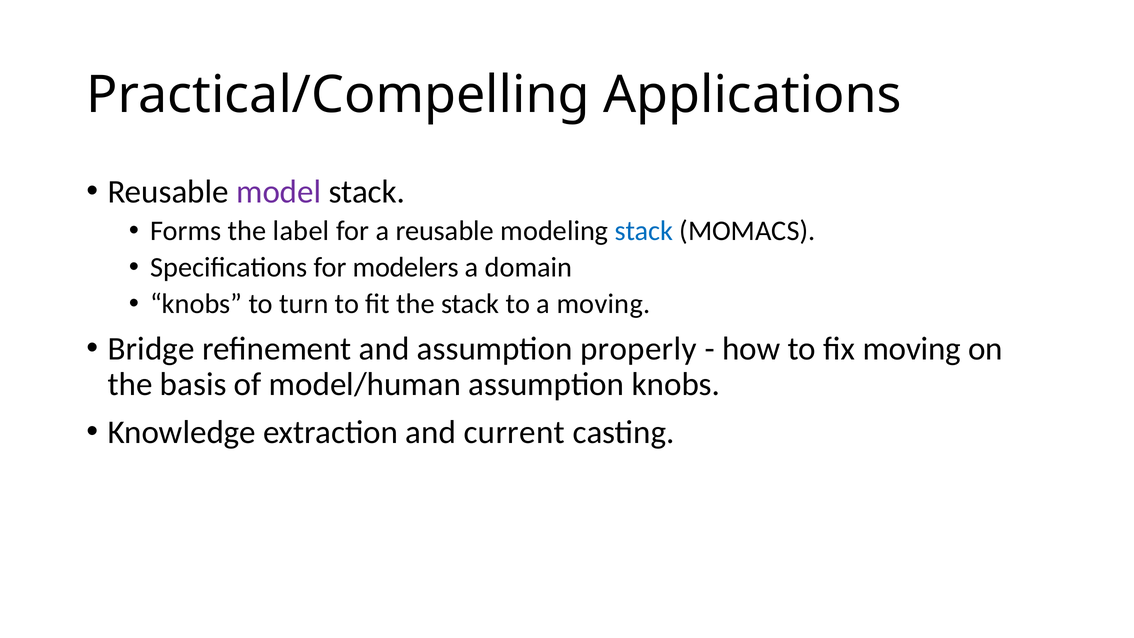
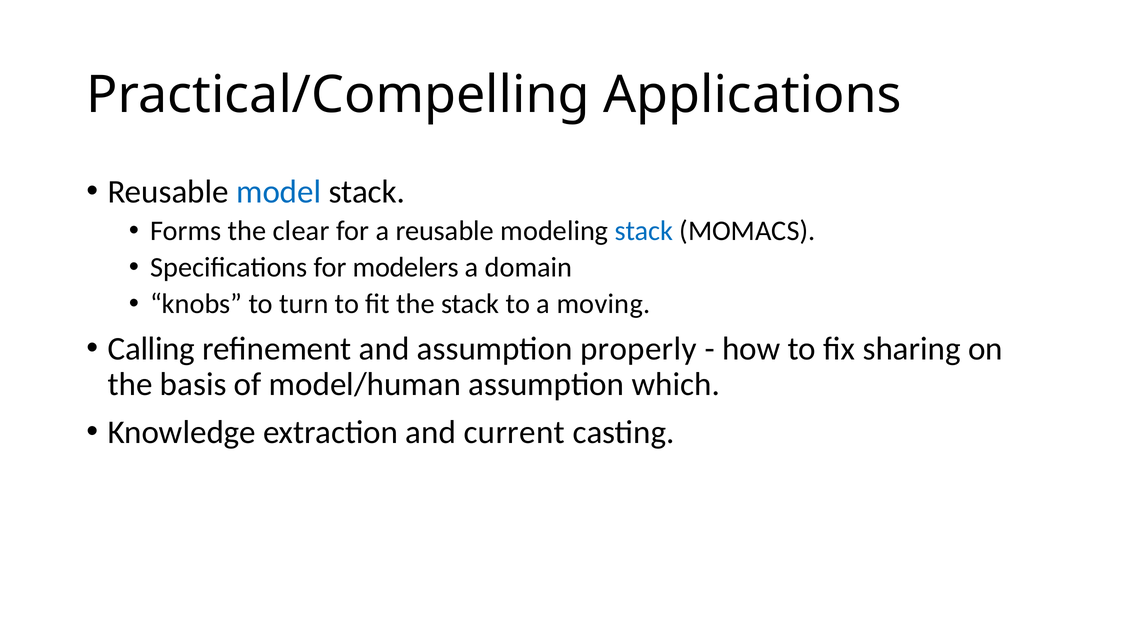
model colour: purple -> blue
label: label -> clear
Bridge: Bridge -> Calling
fix moving: moving -> sharing
assumption knobs: knobs -> which
